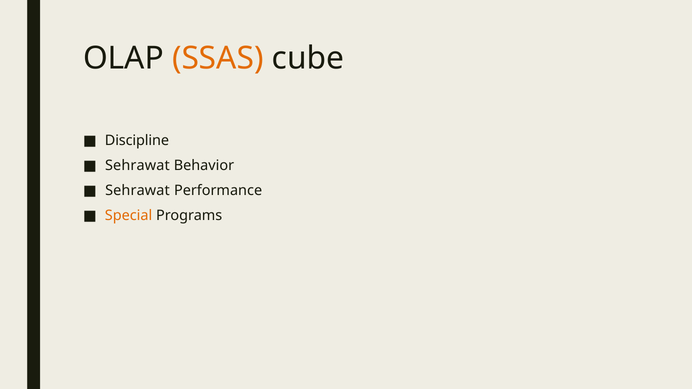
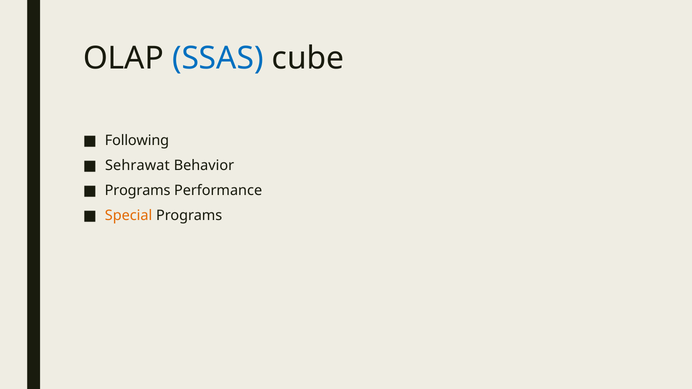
SSAS colour: orange -> blue
Discipline: Discipline -> Following
Sehrawat at (137, 190): Sehrawat -> Programs
